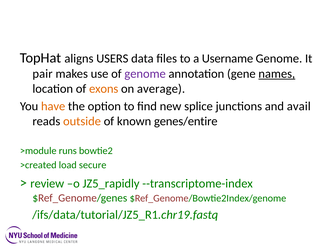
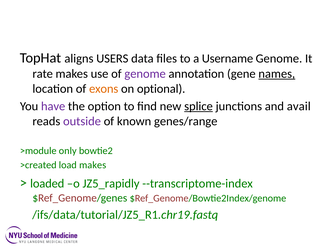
pair: pair -> rate
average: average -> optional
have colour: orange -> purple
splice underline: none -> present
outside colour: orange -> purple
genes/entire: genes/entire -> genes/range
runs: runs -> only
load secure: secure -> makes
review: review -> loaded
